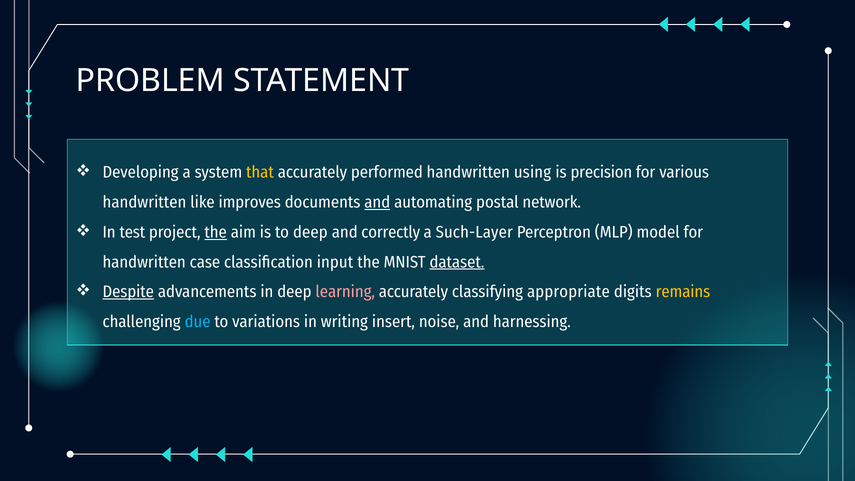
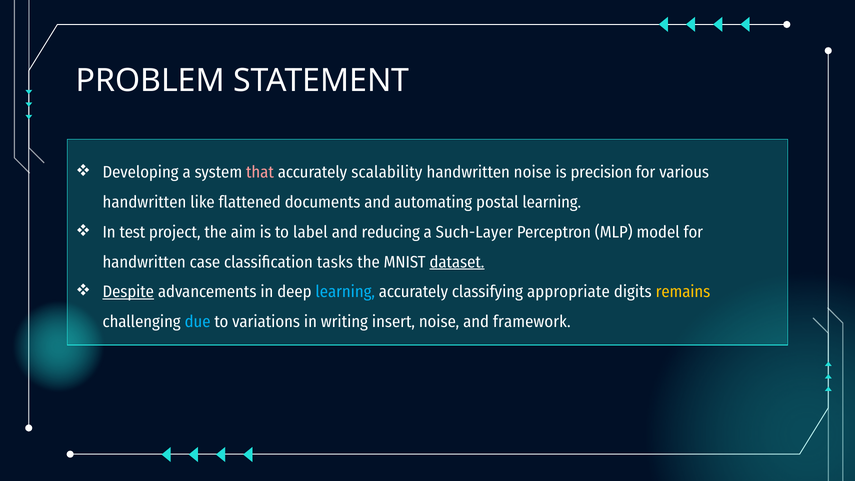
that colour: yellow -> pink
performed: performed -> scalability
handwritten using: using -> noise
improves: improves -> flattened
and at (377, 202) underline: present -> none
postal network: network -> learning
the at (216, 232) underline: present -> none
to deep: deep -> label
correctly: correctly -> reducing
input: input -> tasks
learning at (345, 292) colour: pink -> light blue
harnessing: harnessing -> framework
